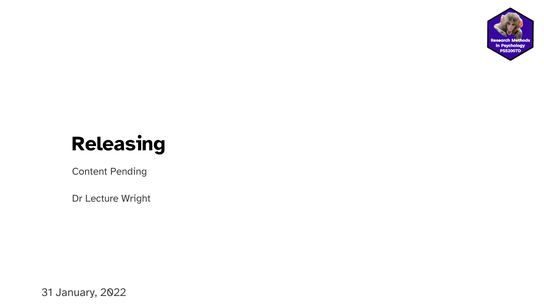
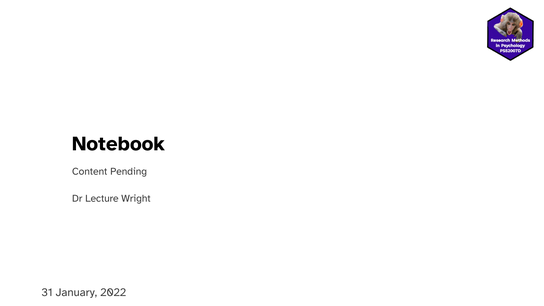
Releasing: Releasing -> Notebook
